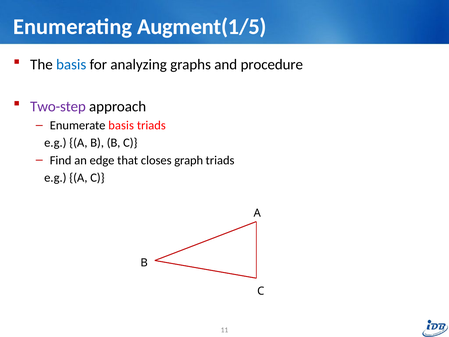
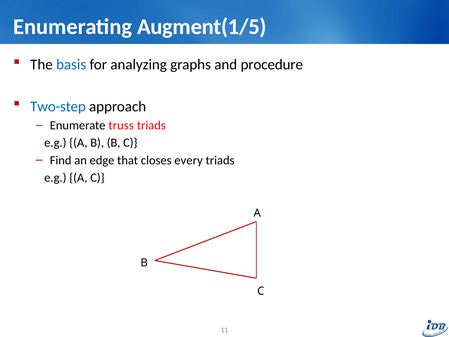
Two-step colour: purple -> blue
Enumerate basis: basis -> truss
graph: graph -> every
